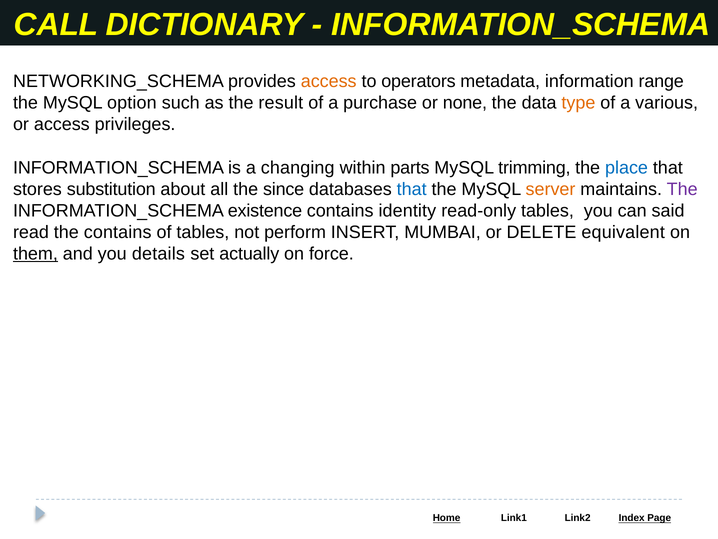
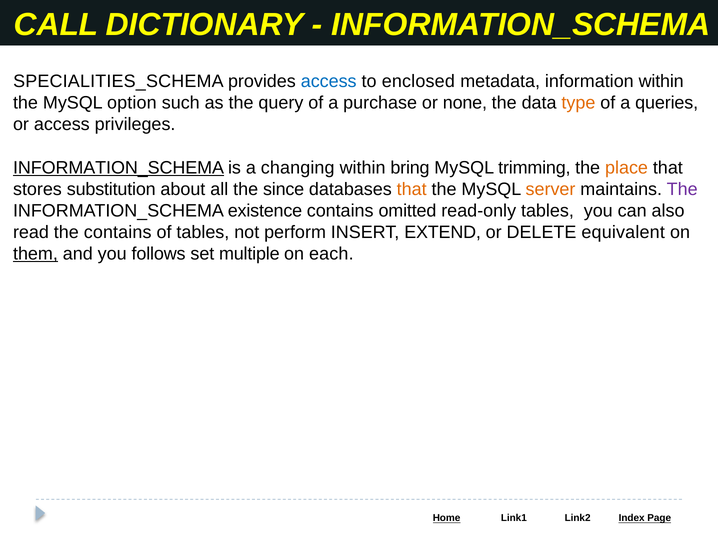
NETWORKING_SCHEMA: NETWORKING_SCHEMA -> SPECIALITIES_SCHEMA
access at (329, 81) colour: orange -> blue
operators: operators -> enclosed
information range: range -> within
result: result -> query
various: various -> queries
INFORMATION_SCHEMA at (119, 167) underline: none -> present
parts: parts -> bring
place colour: blue -> orange
that at (412, 189) colour: blue -> orange
identity: identity -> omitted
said: said -> also
MUMBAI: MUMBAI -> EXTEND
details: details -> follows
actually: actually -> multiple
force: force -> each
